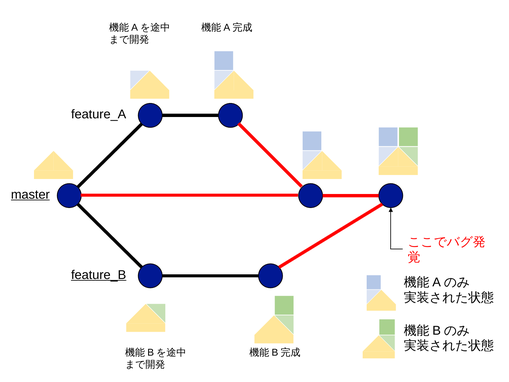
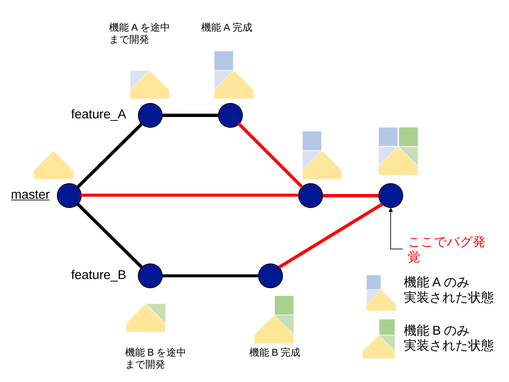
feature_B underline: present -> none
